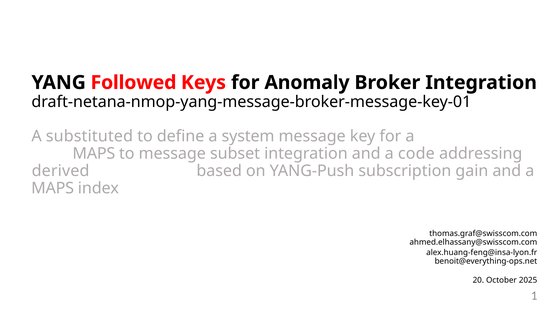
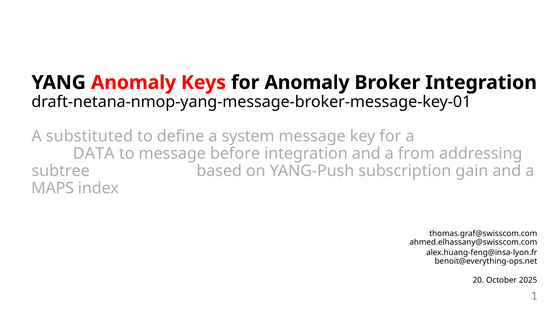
YANG Followed: Followed -> Anomaly
MAPS at (94, 154): MAPS -> DATA
subset: subset -> before
code: code -> from
derived: derived -> subtree
